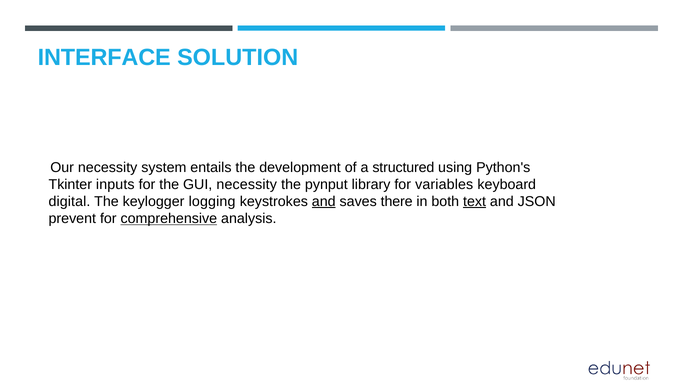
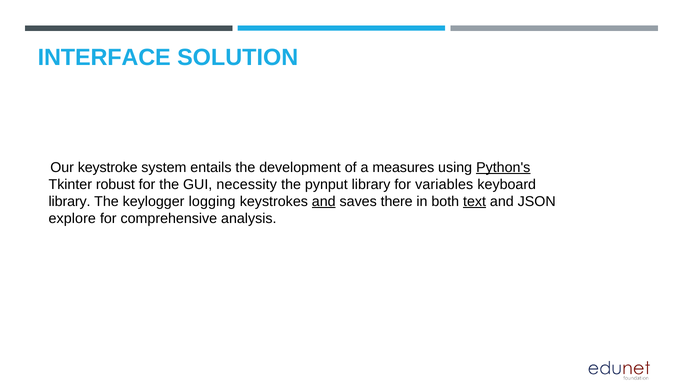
necessity at (108, 167): necessity -> keystroke
structured: structured -> measures
Python's underline: none -> present
inputs: inputs -> robust
digital at (69, 202): digital -> library
prevent: prevent -> explore
comprehensive underline: present -> none
